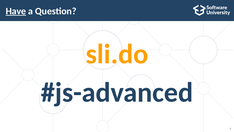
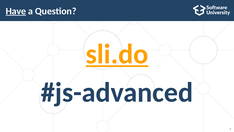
sli.do underline: none -> present
